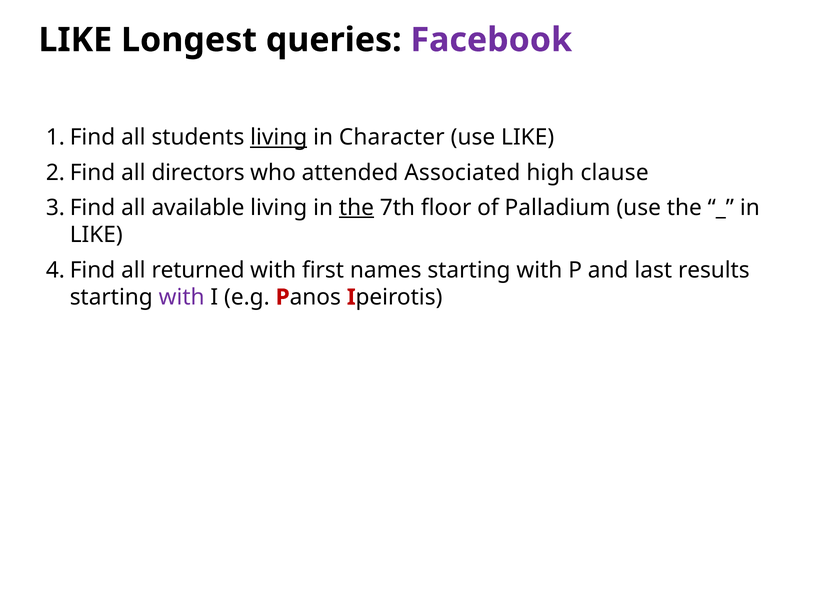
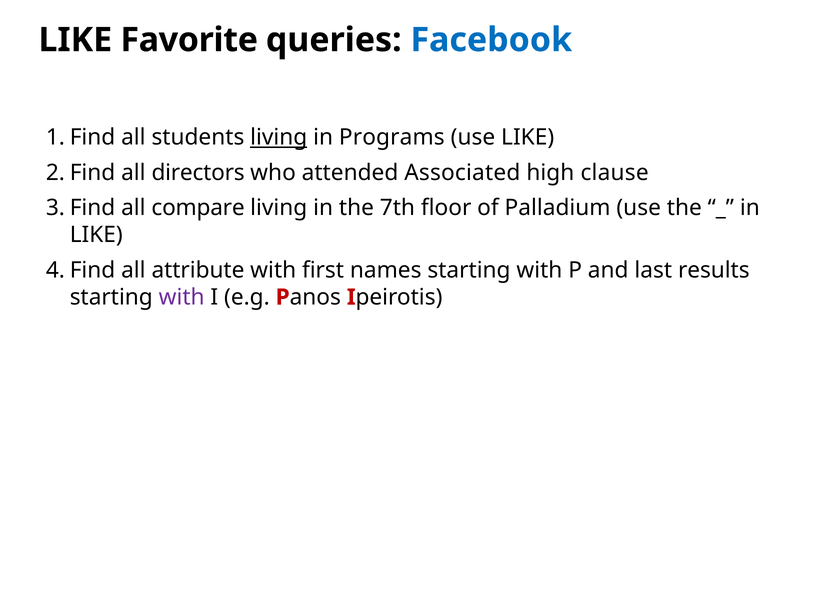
Longest: Longest -> Favorite
Facebook colour: purple -> blue
Character: Character -> Programs
available: available -> compare
the at (356, 207) underline: present -> none
returned: returned -> attribute
